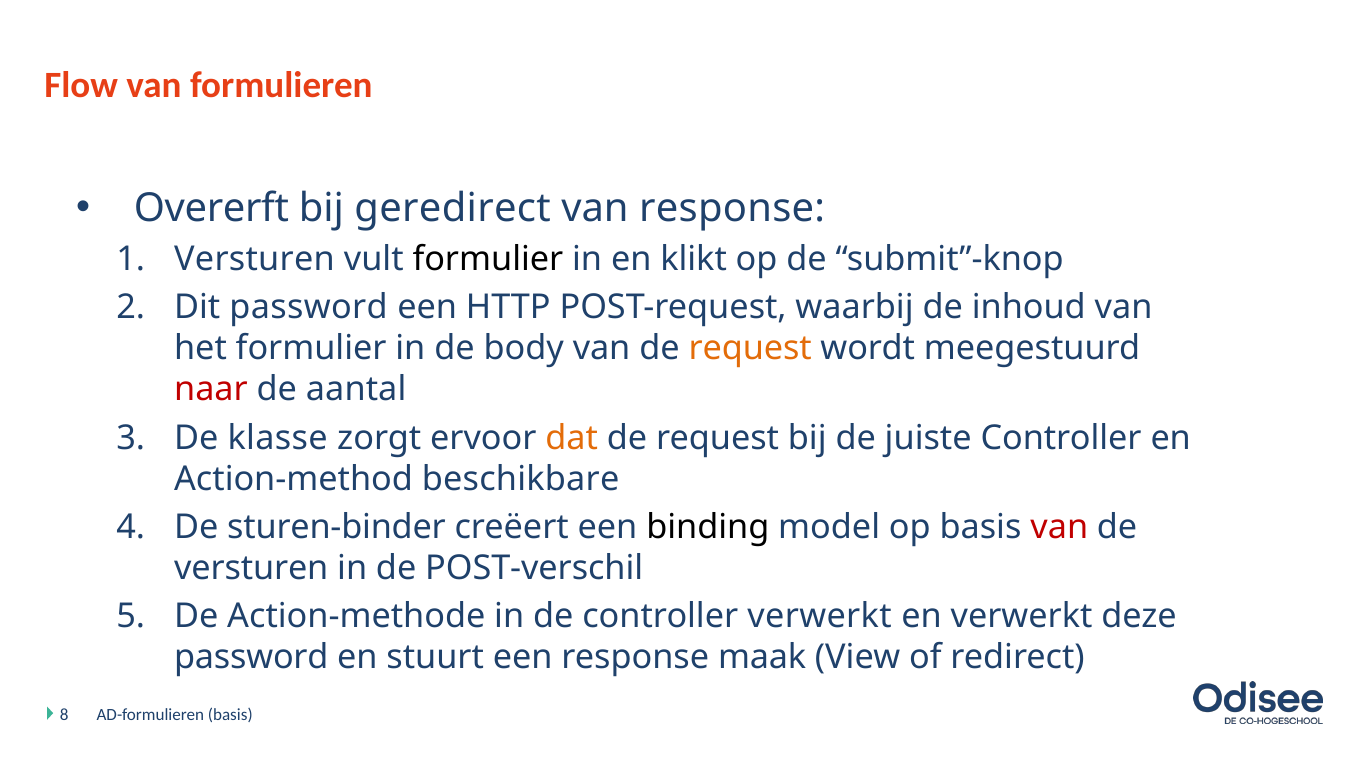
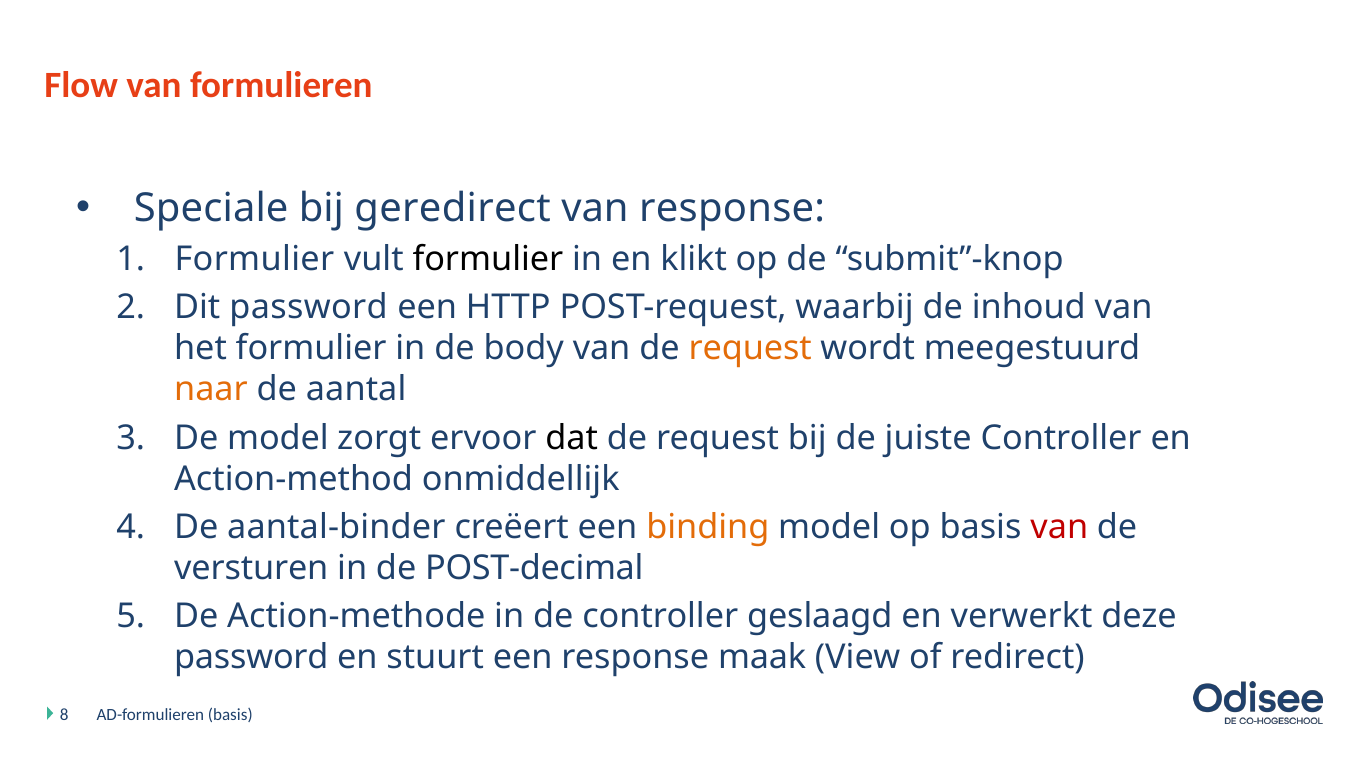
Overerft: Overerft -> Speciale
Versturen at (254, 259): Versturen -> Formulier
naar colour: red -> orange
De klasse: klasse -> model
dat colour: orange -> black
beschikbare: beschikbare -> onmiddellijk
sturen-binder: sturen-binder -> aantal-binder
binding colour: black -> orange
POST-verschil: POST-verschil -> POST-decimal
controller verwerkt: verwerkt -> geslaagd
